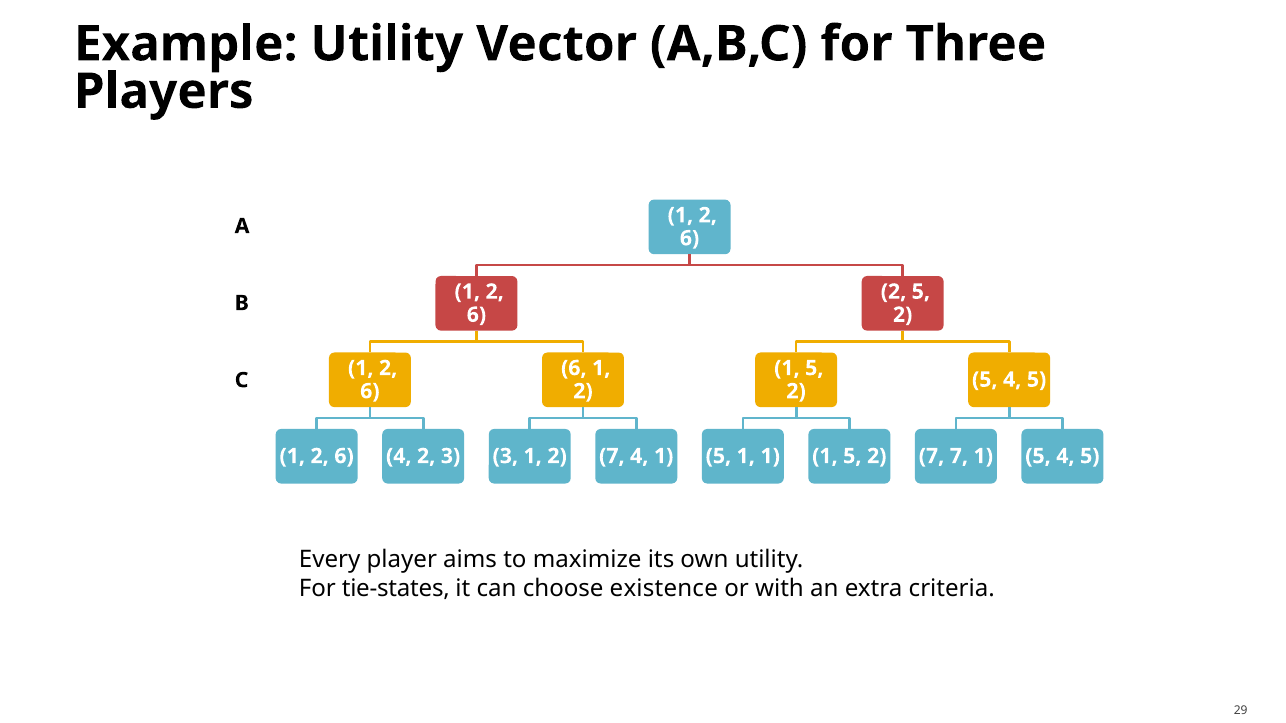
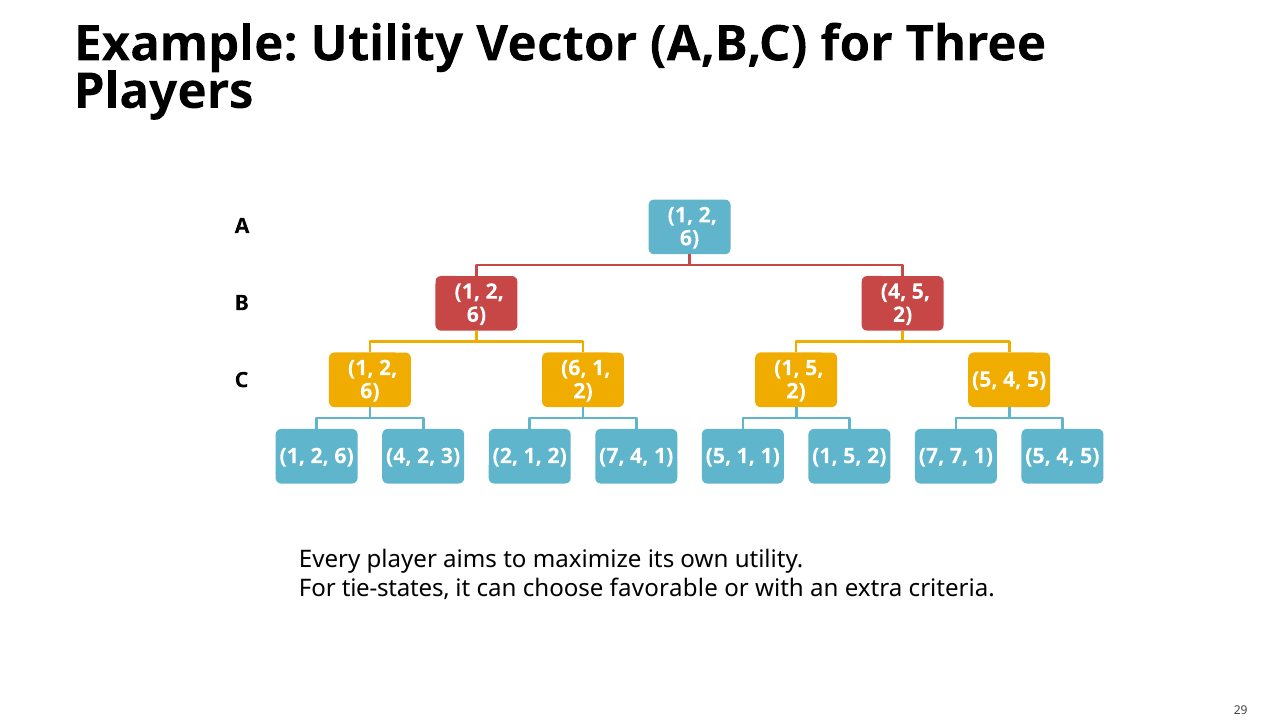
2 at (893, 292): 2 -> 4
3 at (505, 456): 3 -> 2
existence: existence -> favorable
